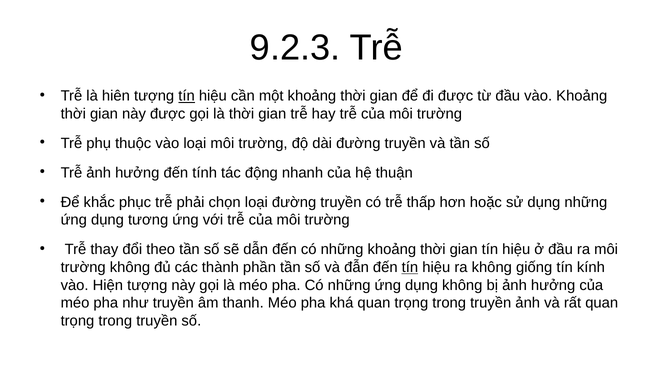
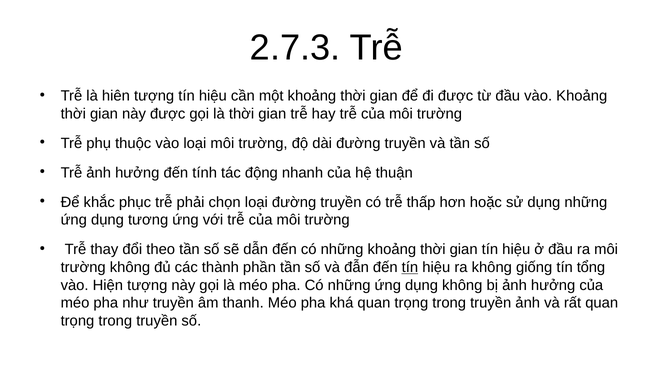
9.2.3: 9.2.3 -> 2.7.3
tín at (187, 96) underline: present -> none
kính: kính -> tổng
